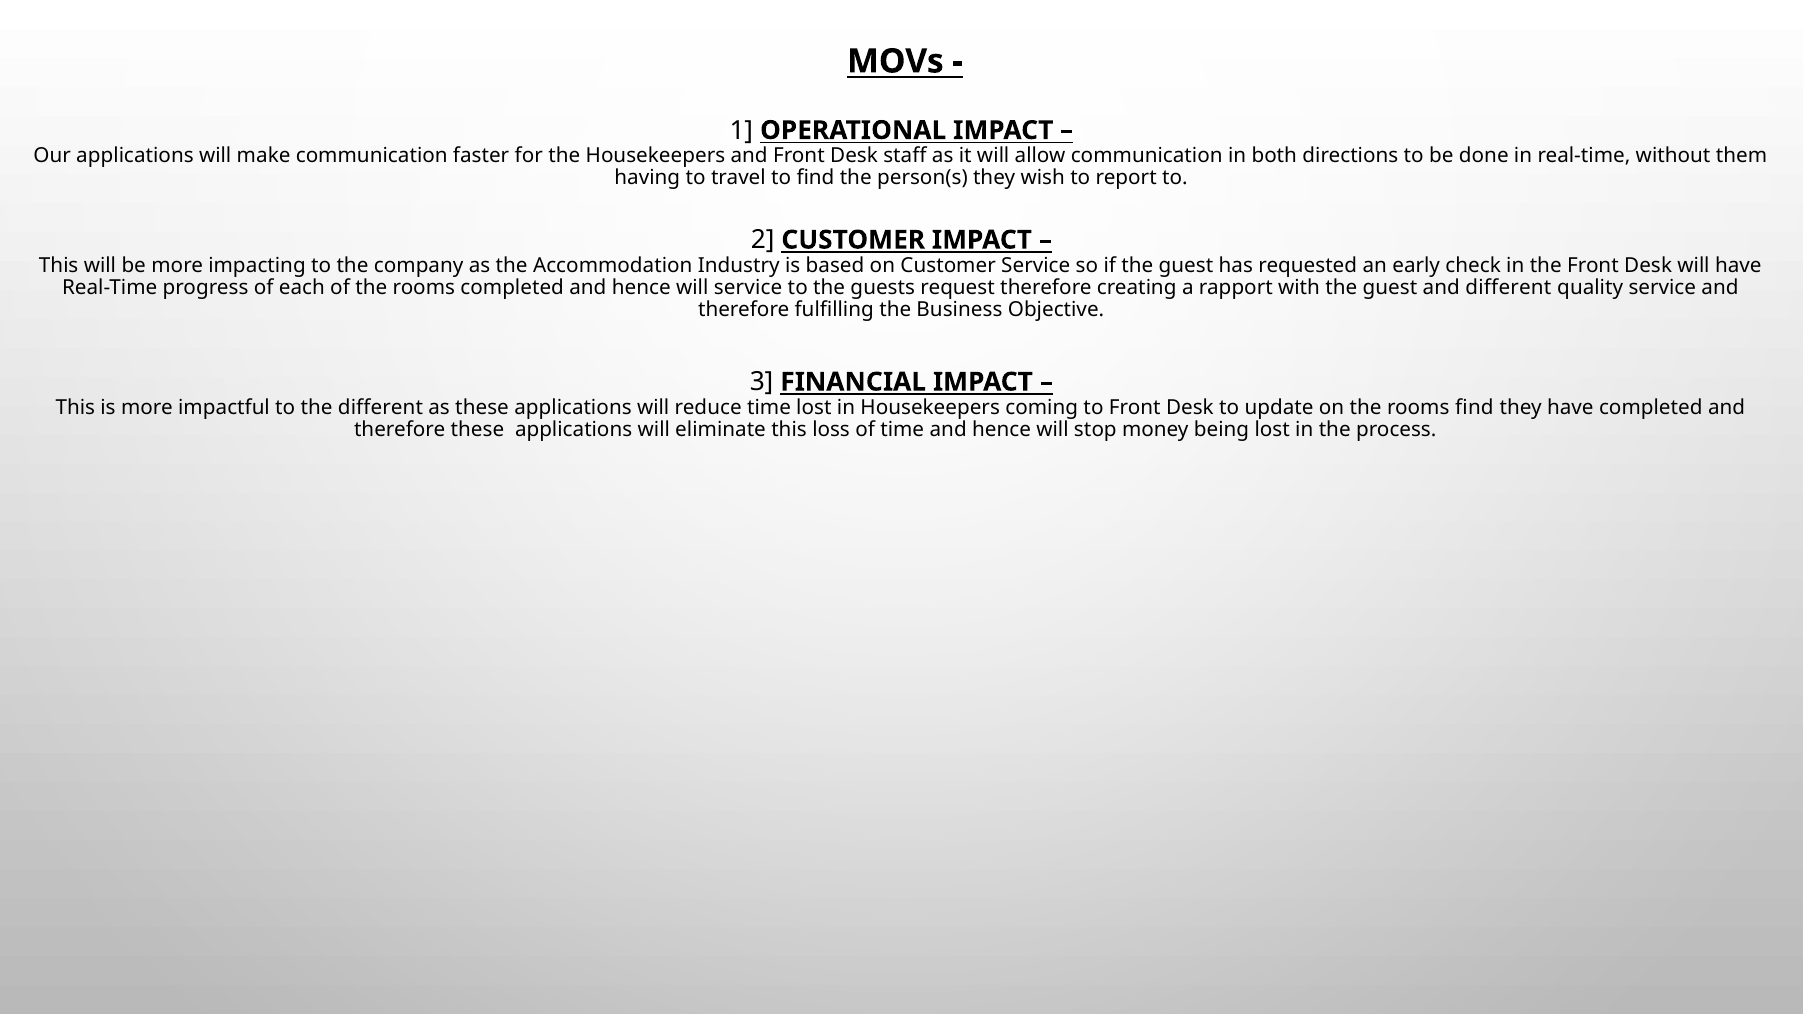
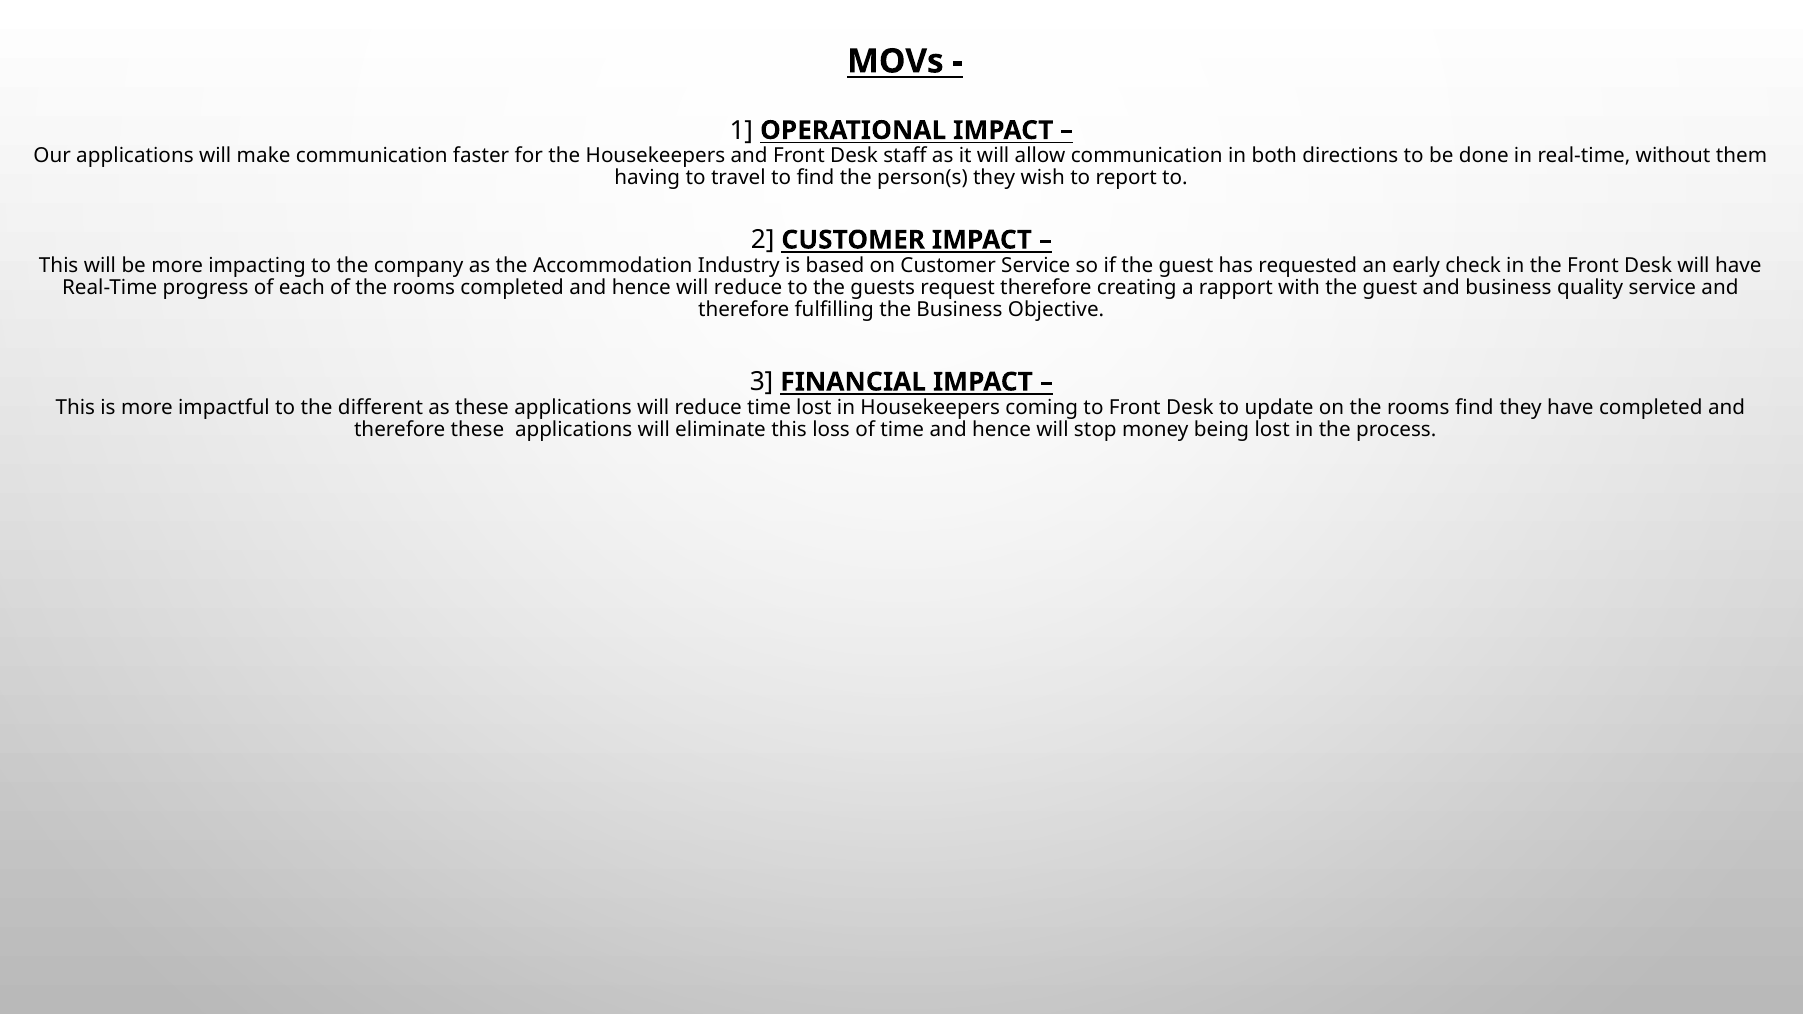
hence will service: service -> reduce
and different: different -> business
